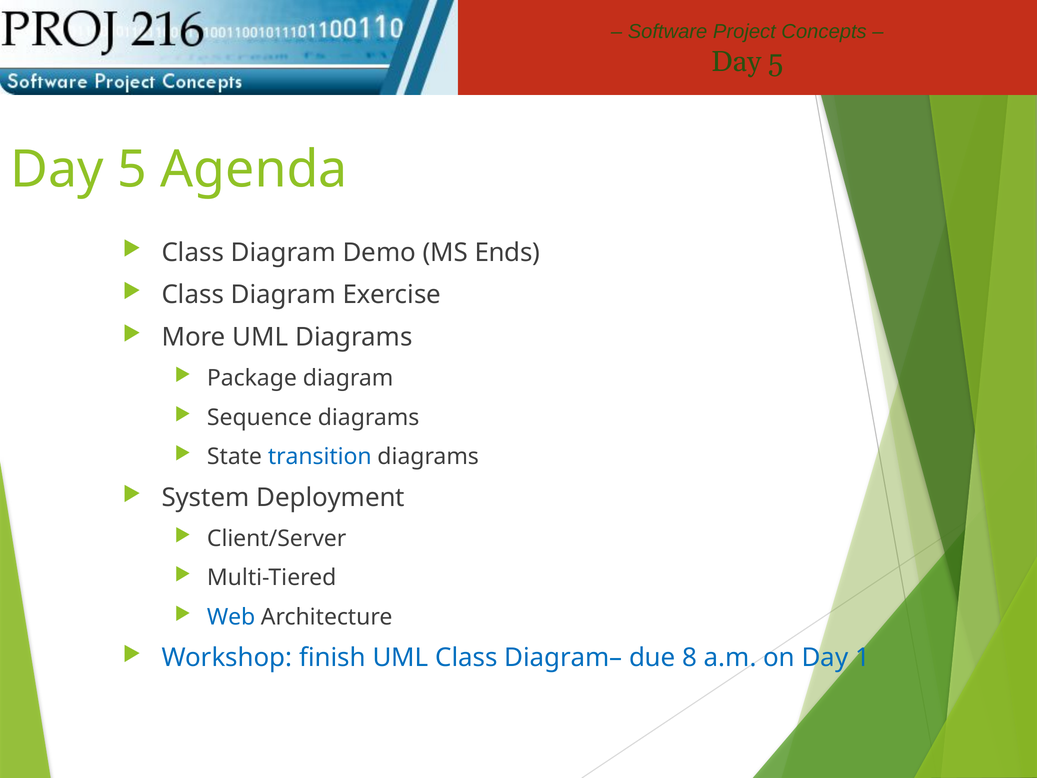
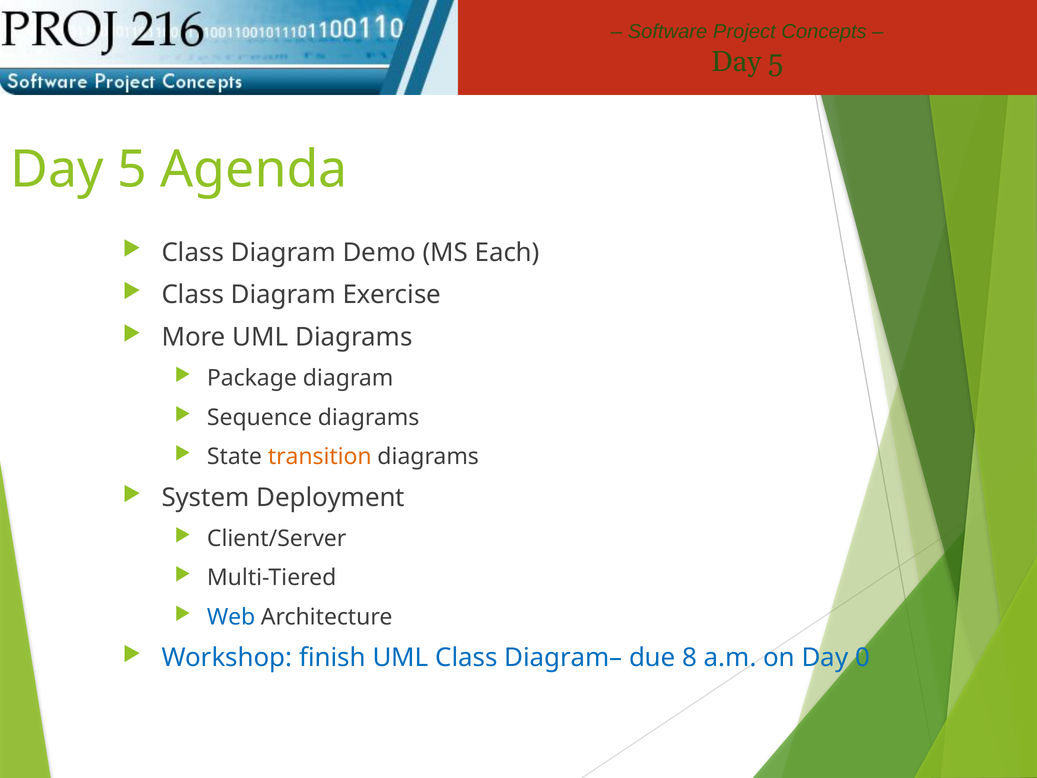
Ends: Ends -> Each
transition colour: blue -> orange
1: 1 -> 0
